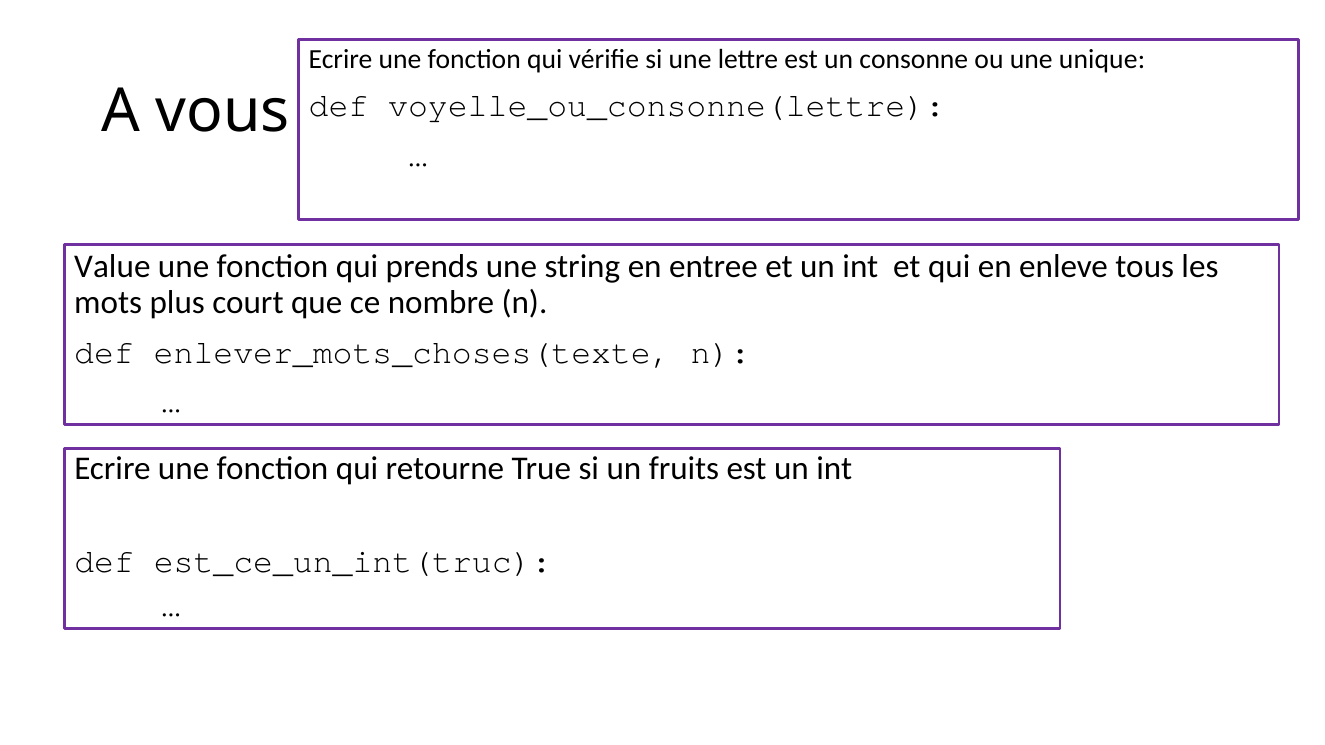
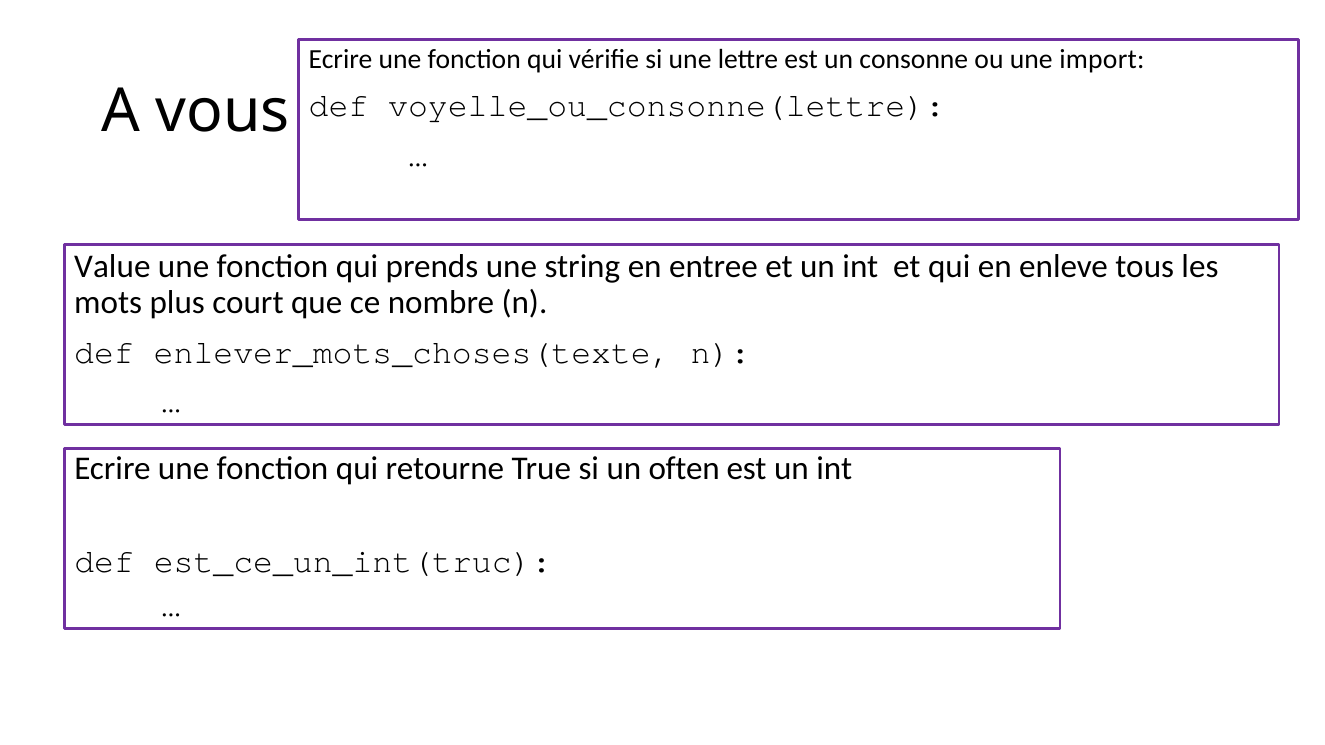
unique: unique -> import
fruits: fruits -> often
